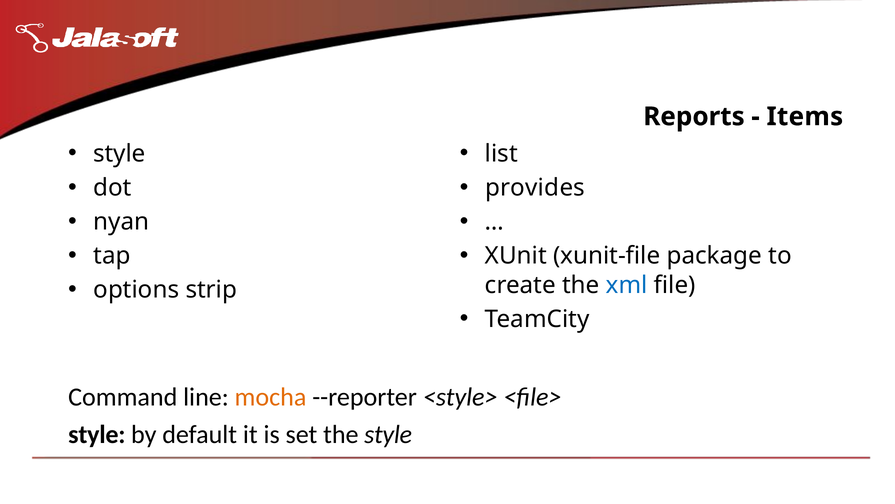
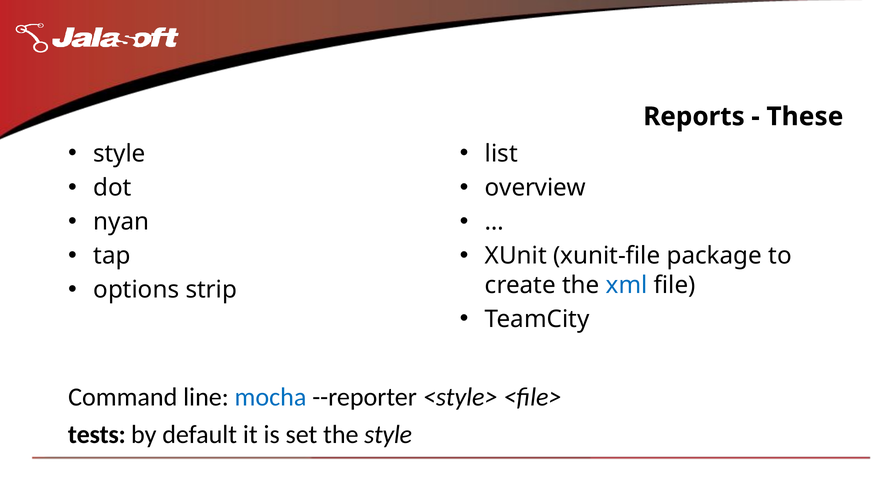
Items: Items -> These
provides: provides -> overview
mocha colour: orange -> blue
style at (97, 434): style -> tests
